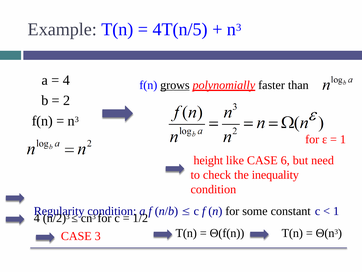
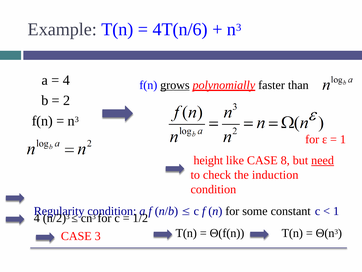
4T(n/5: 4T(n/5 -> 4T(n/6
6: 6 -> 8
need underline: none -> present
inequality: inequality -> induction
